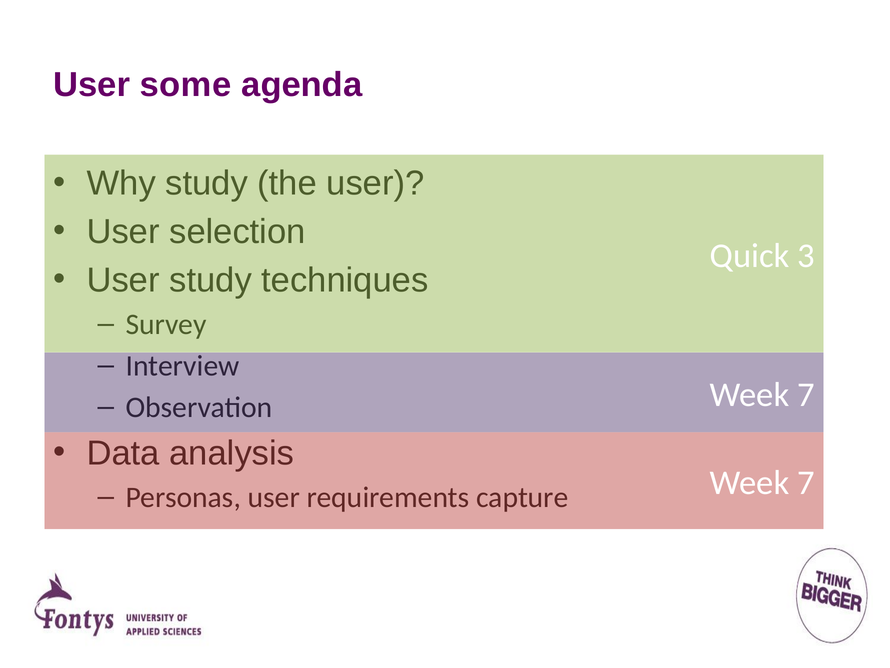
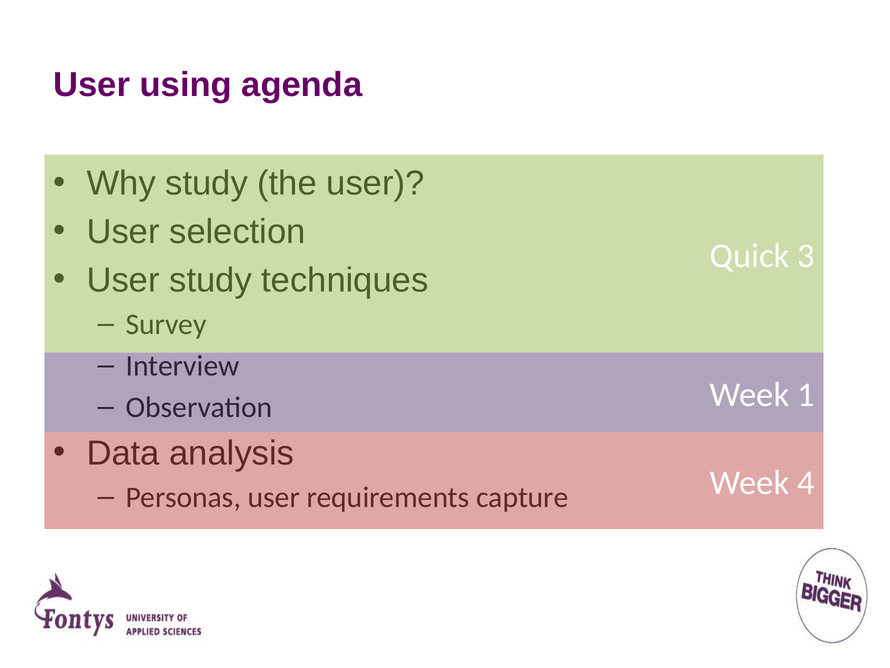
some: some -> using
7 at (806, 394): 7 -> 1
7 at (806, 483): 7 -> 4
